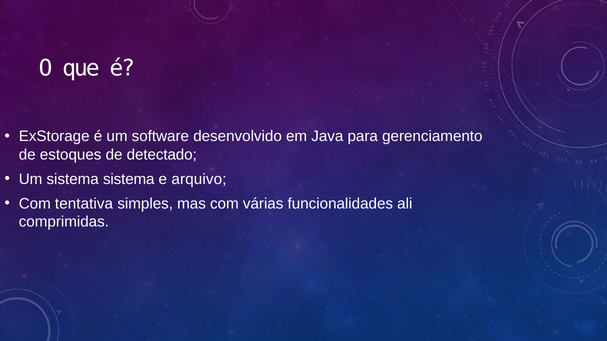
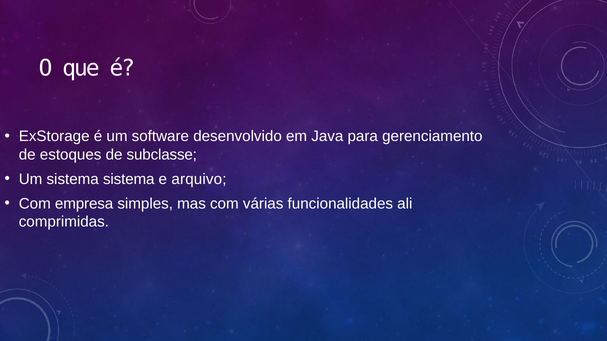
detectado: detectado -> subclasse
tentativa: tentativa -> empresa
